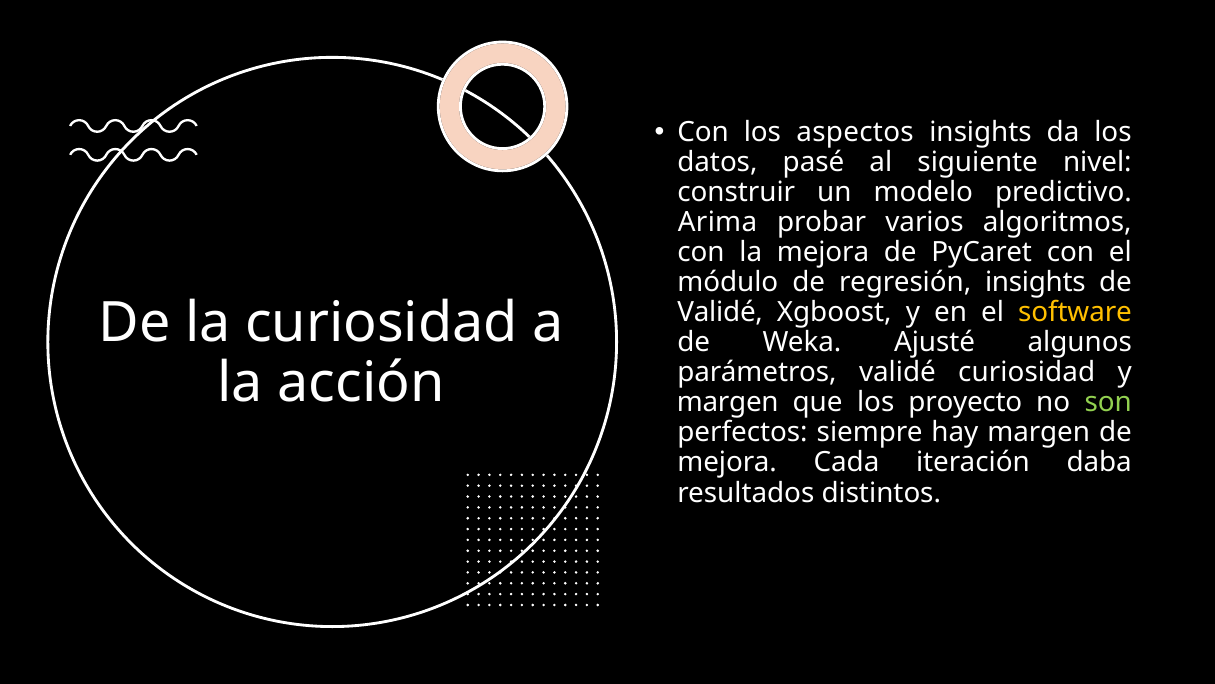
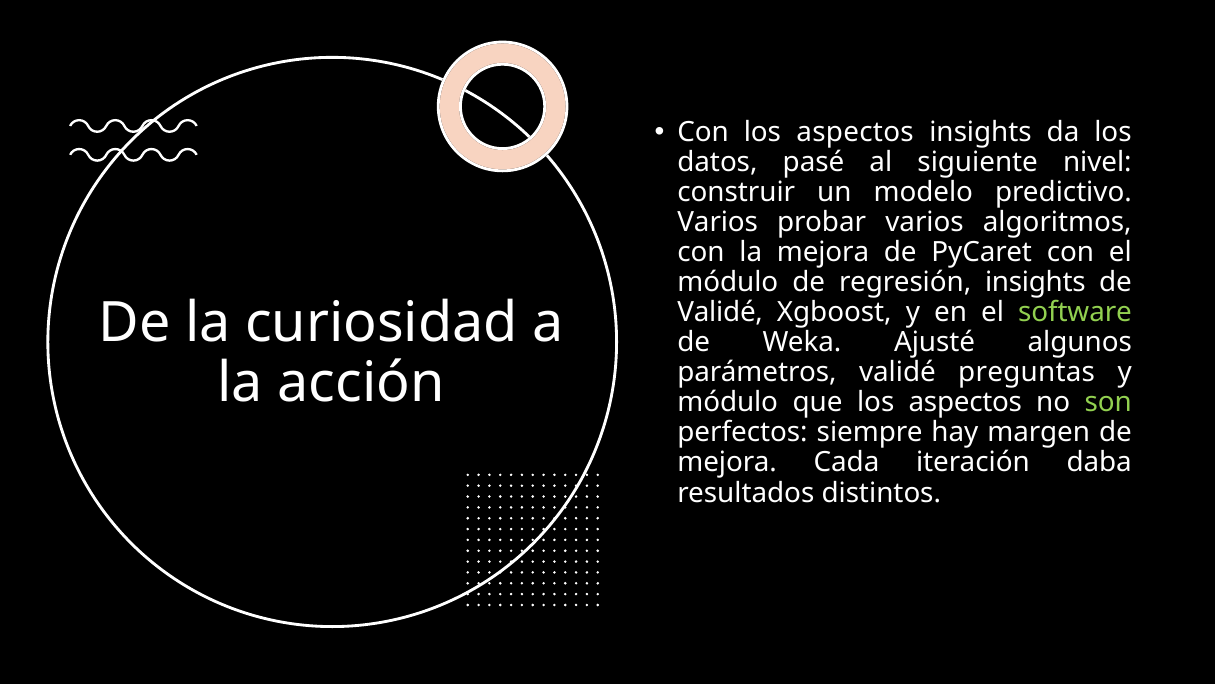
Arima at (718, 222): Arima -> Varios
software colour: yellow -> light green
validé curiosidad: curiosidad -> preguntas
margen at (728, 402): margen -> módulo
que los proyecto: proyecto -> aspectos
